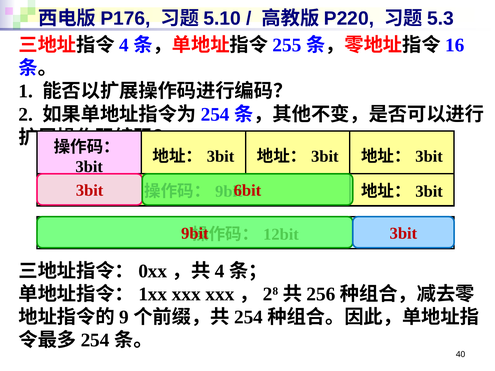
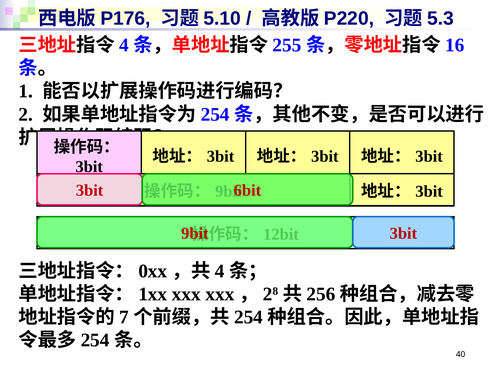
9: 9 -> 7
